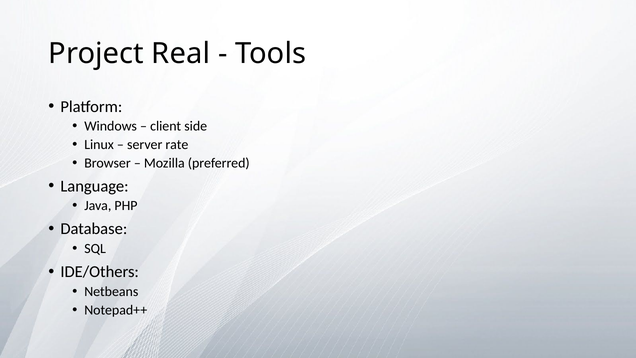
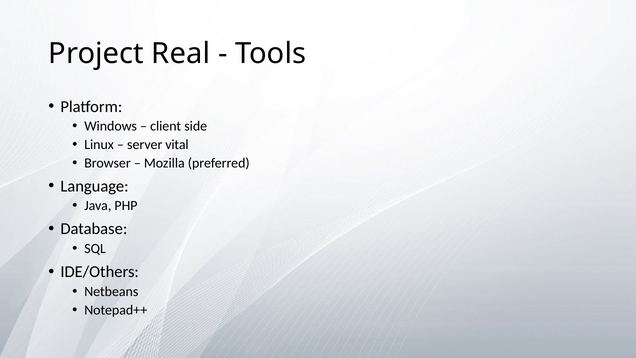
rate: rate -> vital
